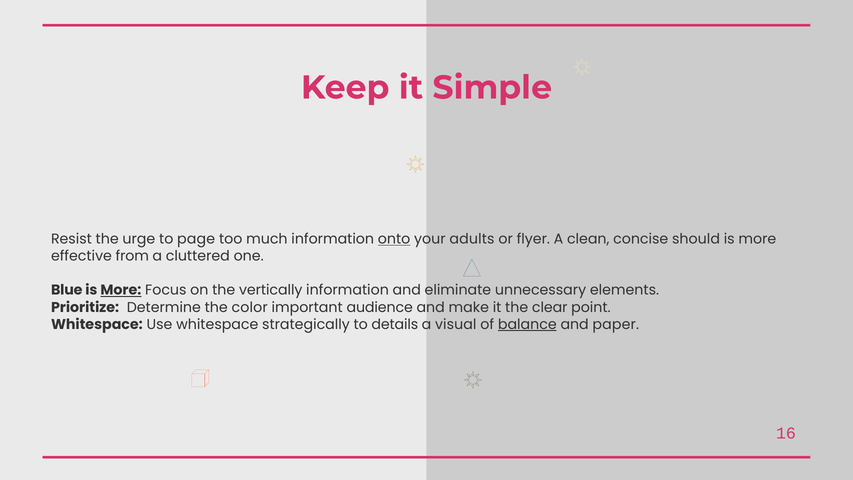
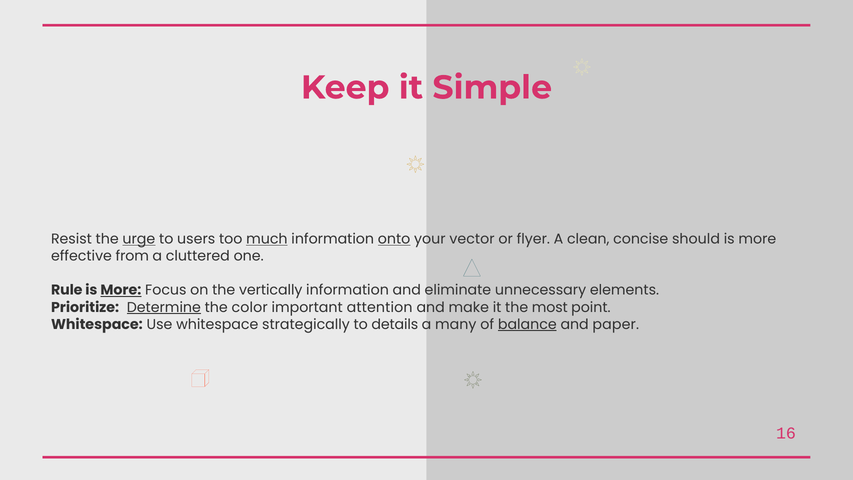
urge underline: none -> present
page: page -> users
much underline: none -> present
adults: adults -> vector
Blue: Blue -> Rule
Determine underline: none -> present
audience: audience -> attention
clear: clear -> most
visual: visual -> many
